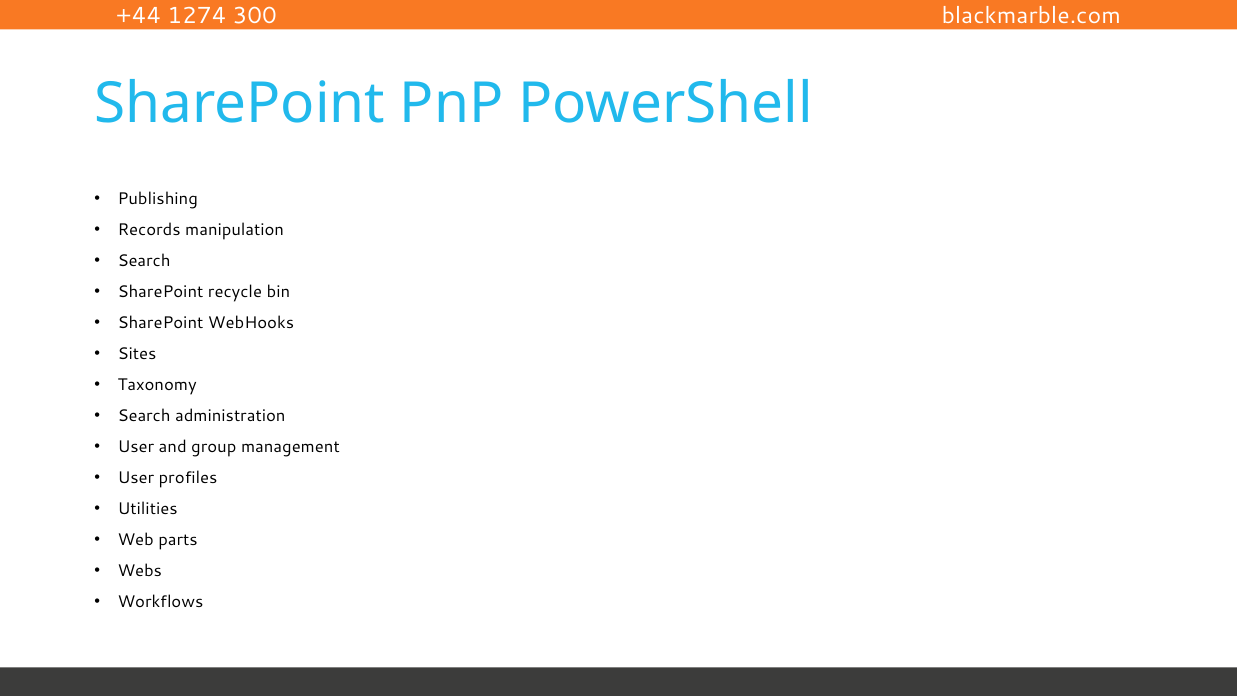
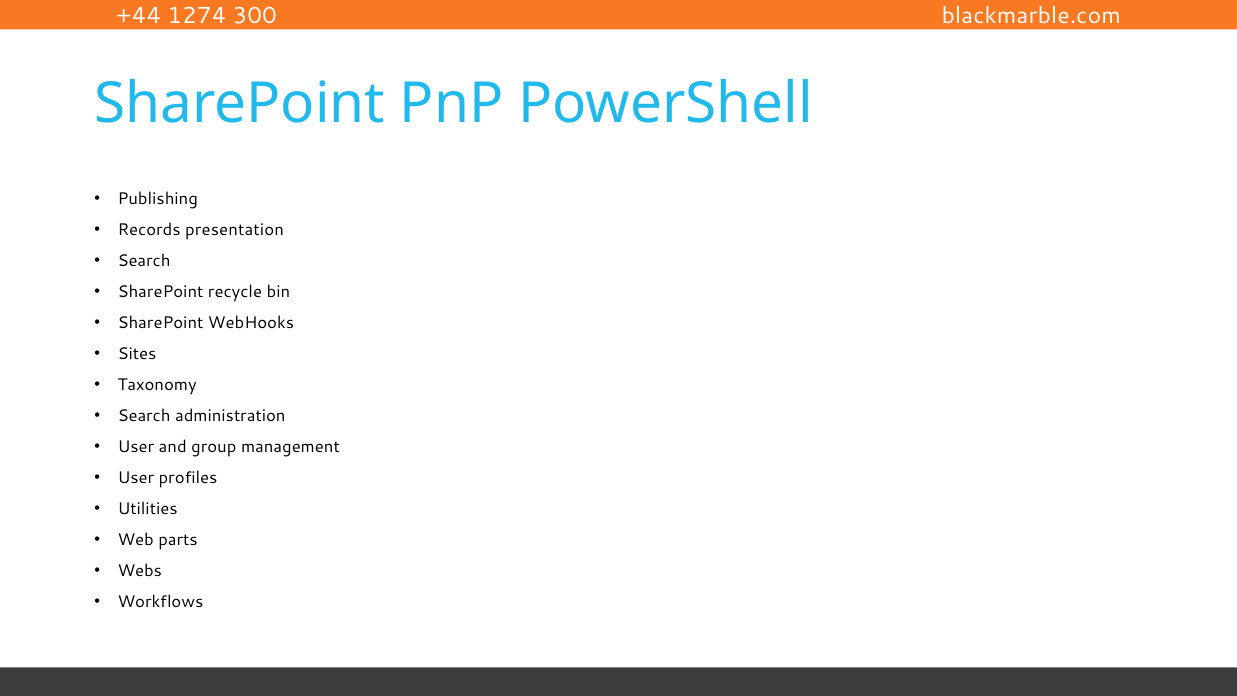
manipulation: manipulation -> presentation
